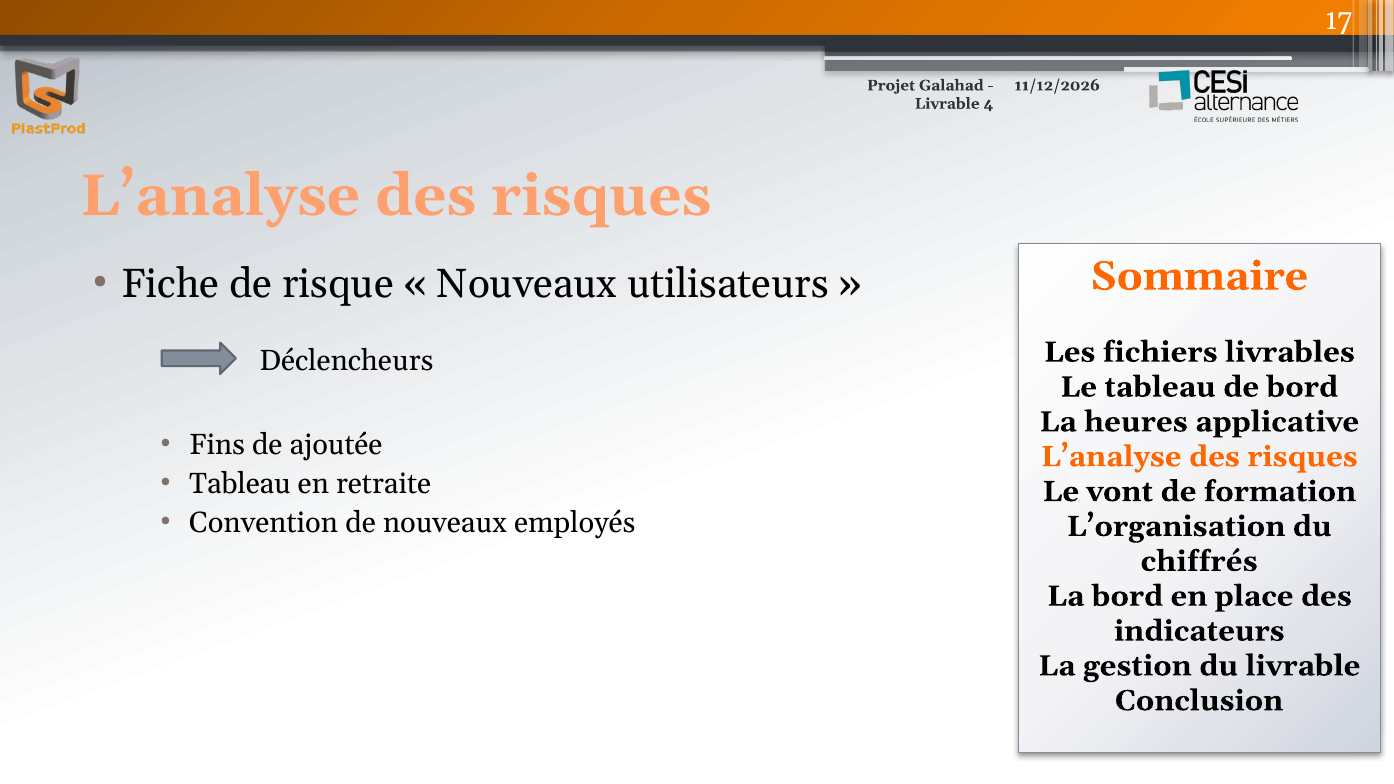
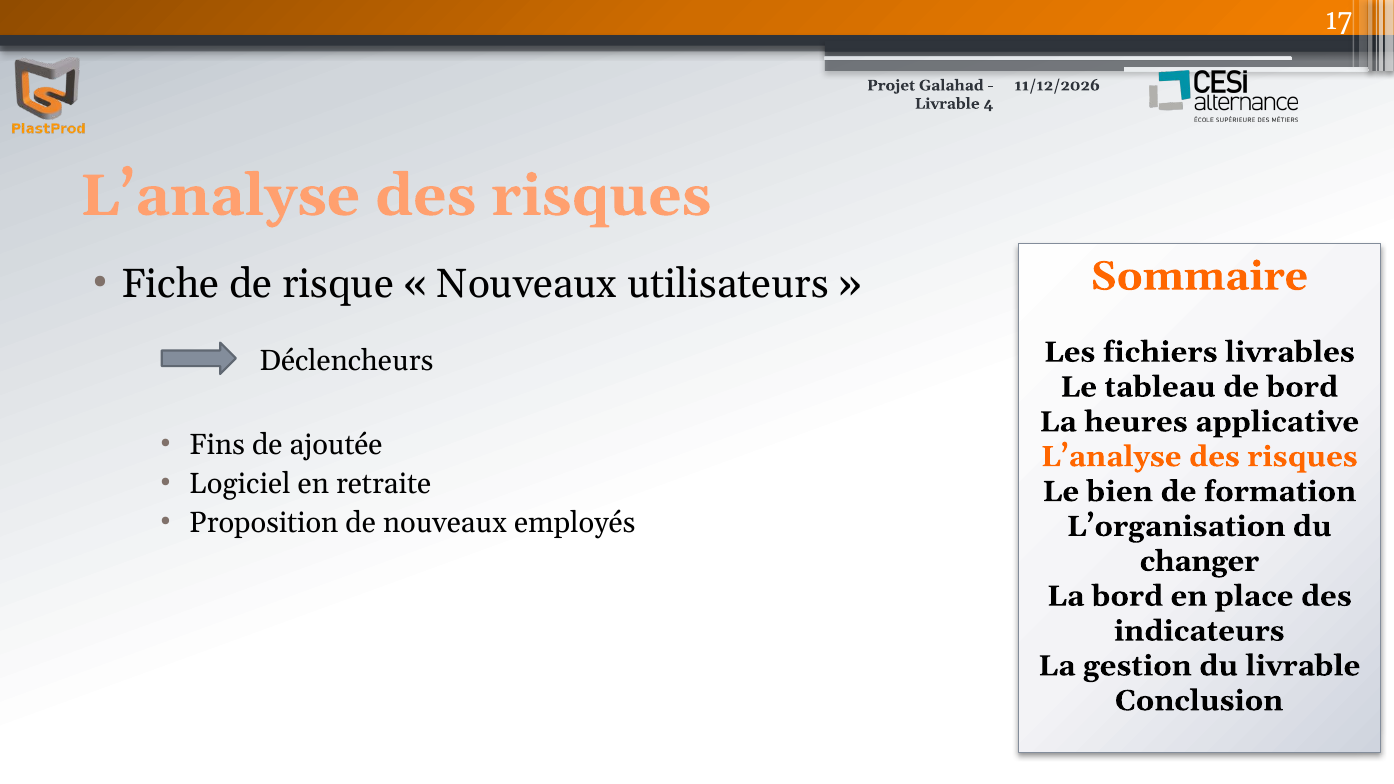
Tableau at (240, 484): Tableau -> Logiciel
vont: vont -> bien
Convention: Convention -> Proposition
chiffrés: chiffrés -> changer
